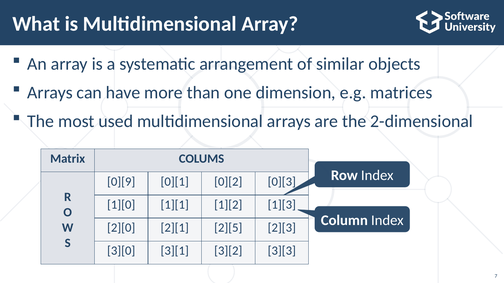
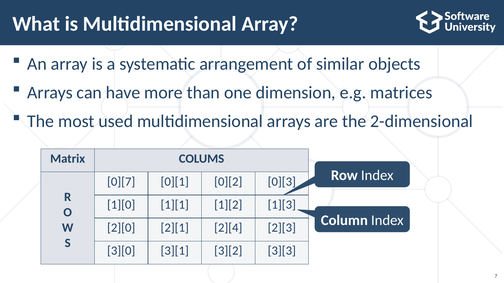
0][9: 0][9 -> 0][7
2][5: 2][5 -> 2][4
